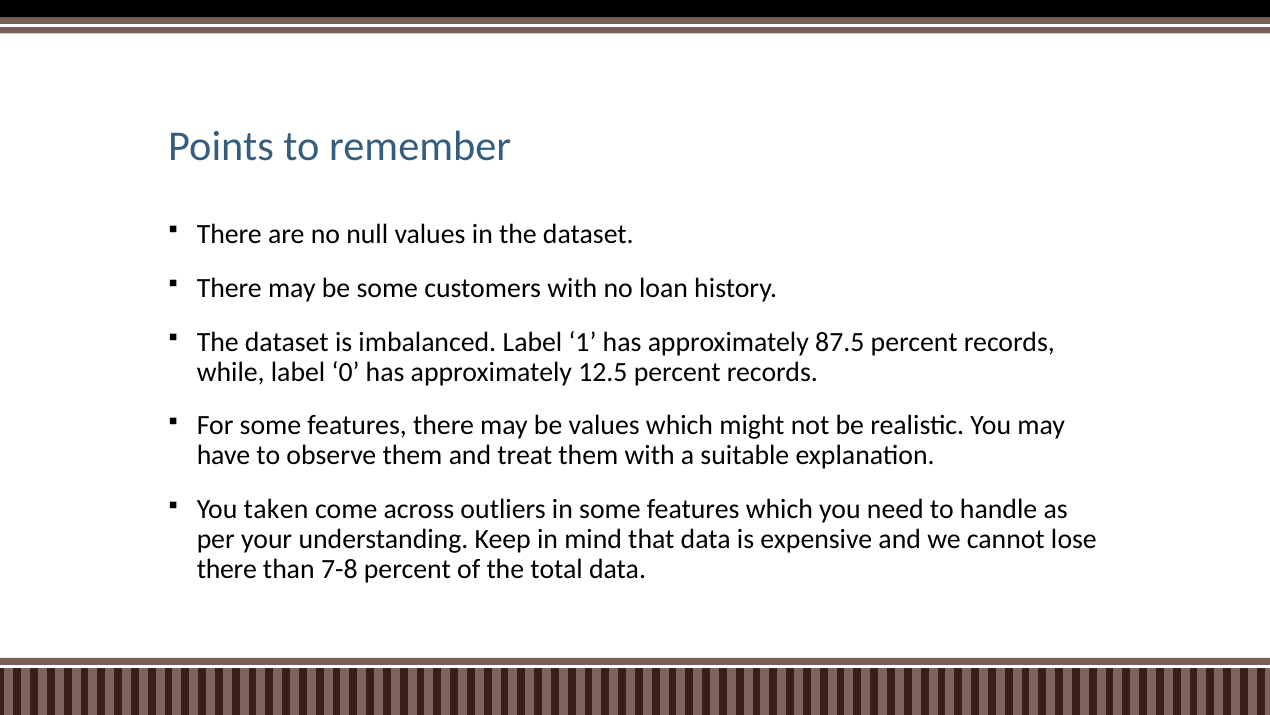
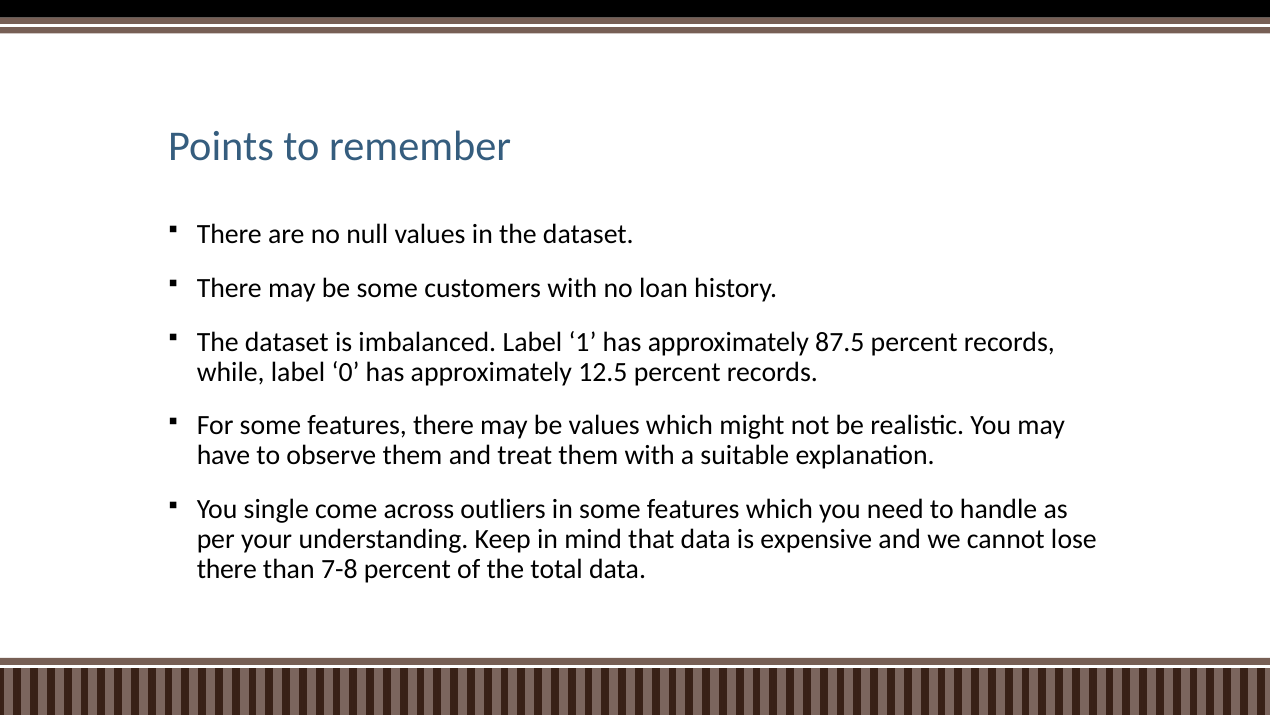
taken: taken -> single
